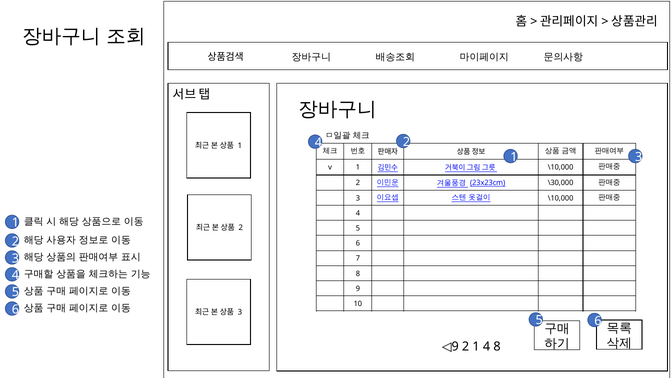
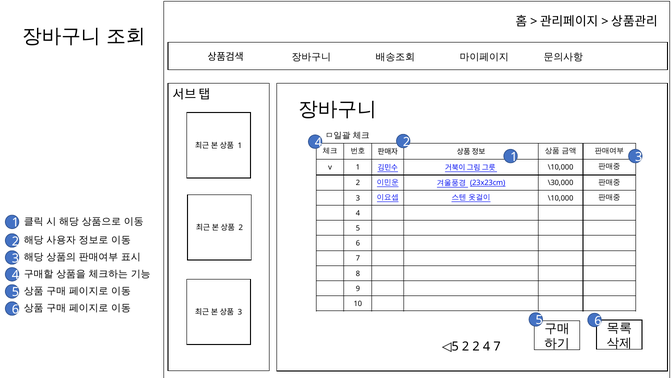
9 at (455, 347): 9 -> 5
1 at (476, 347): 1 -> 2
4 8: 8 -> 7
